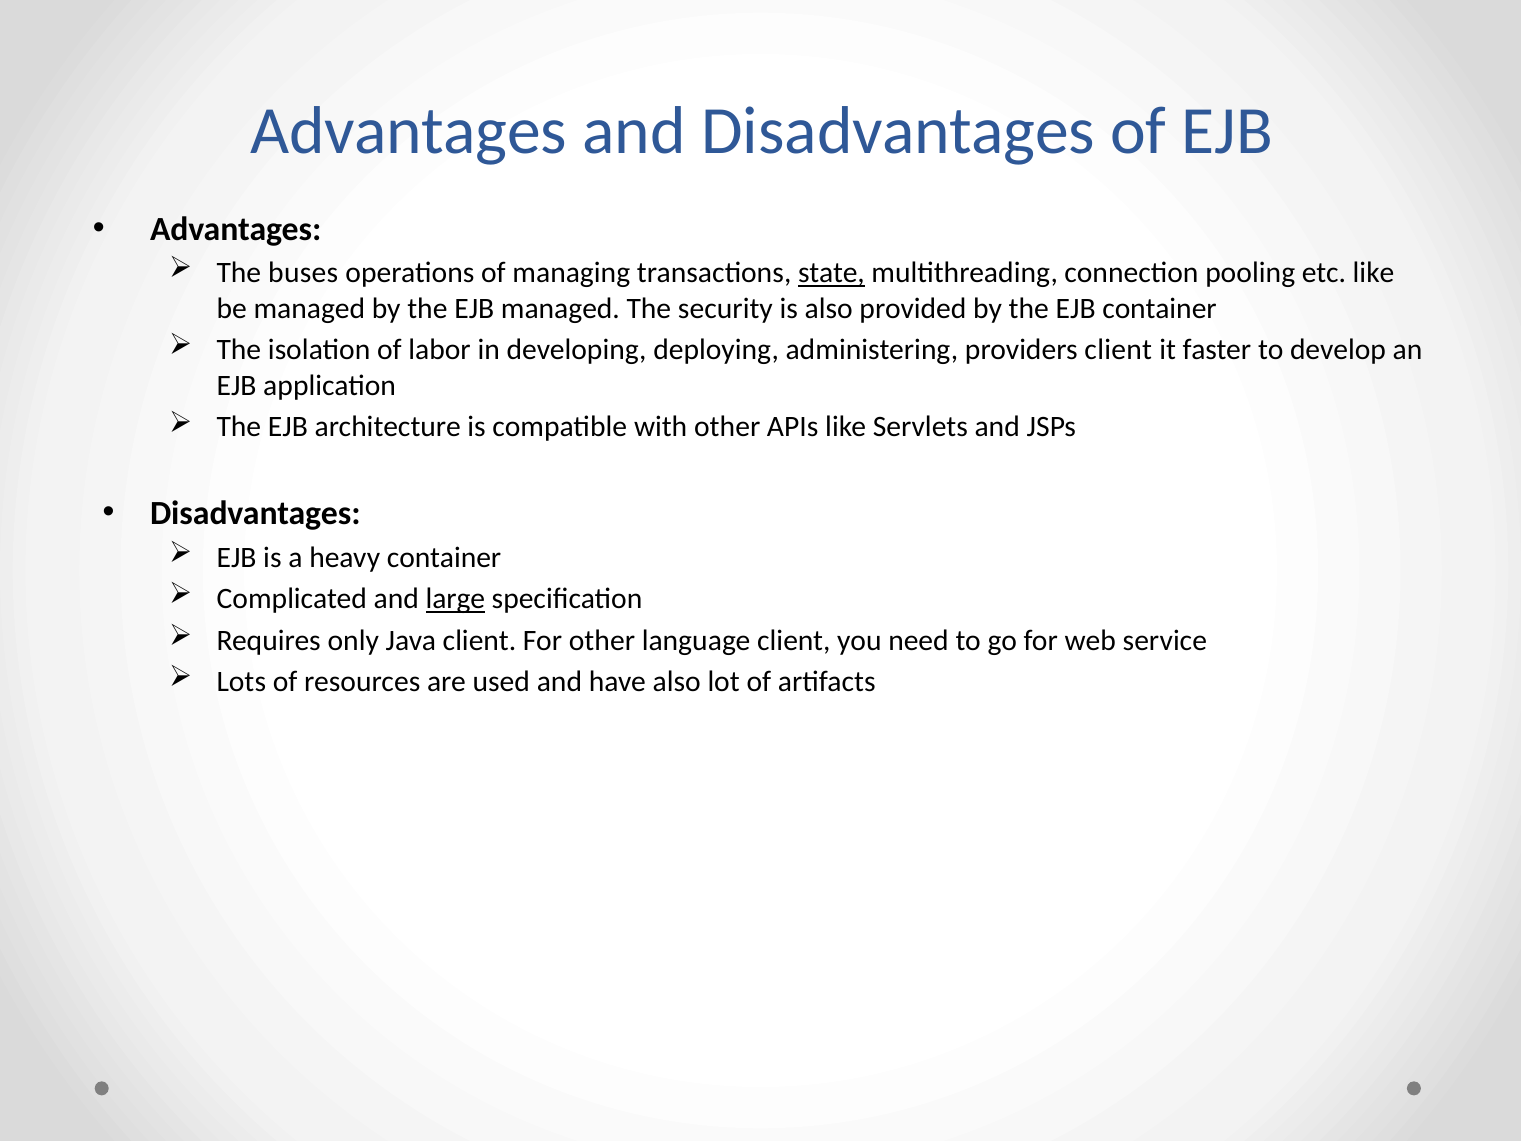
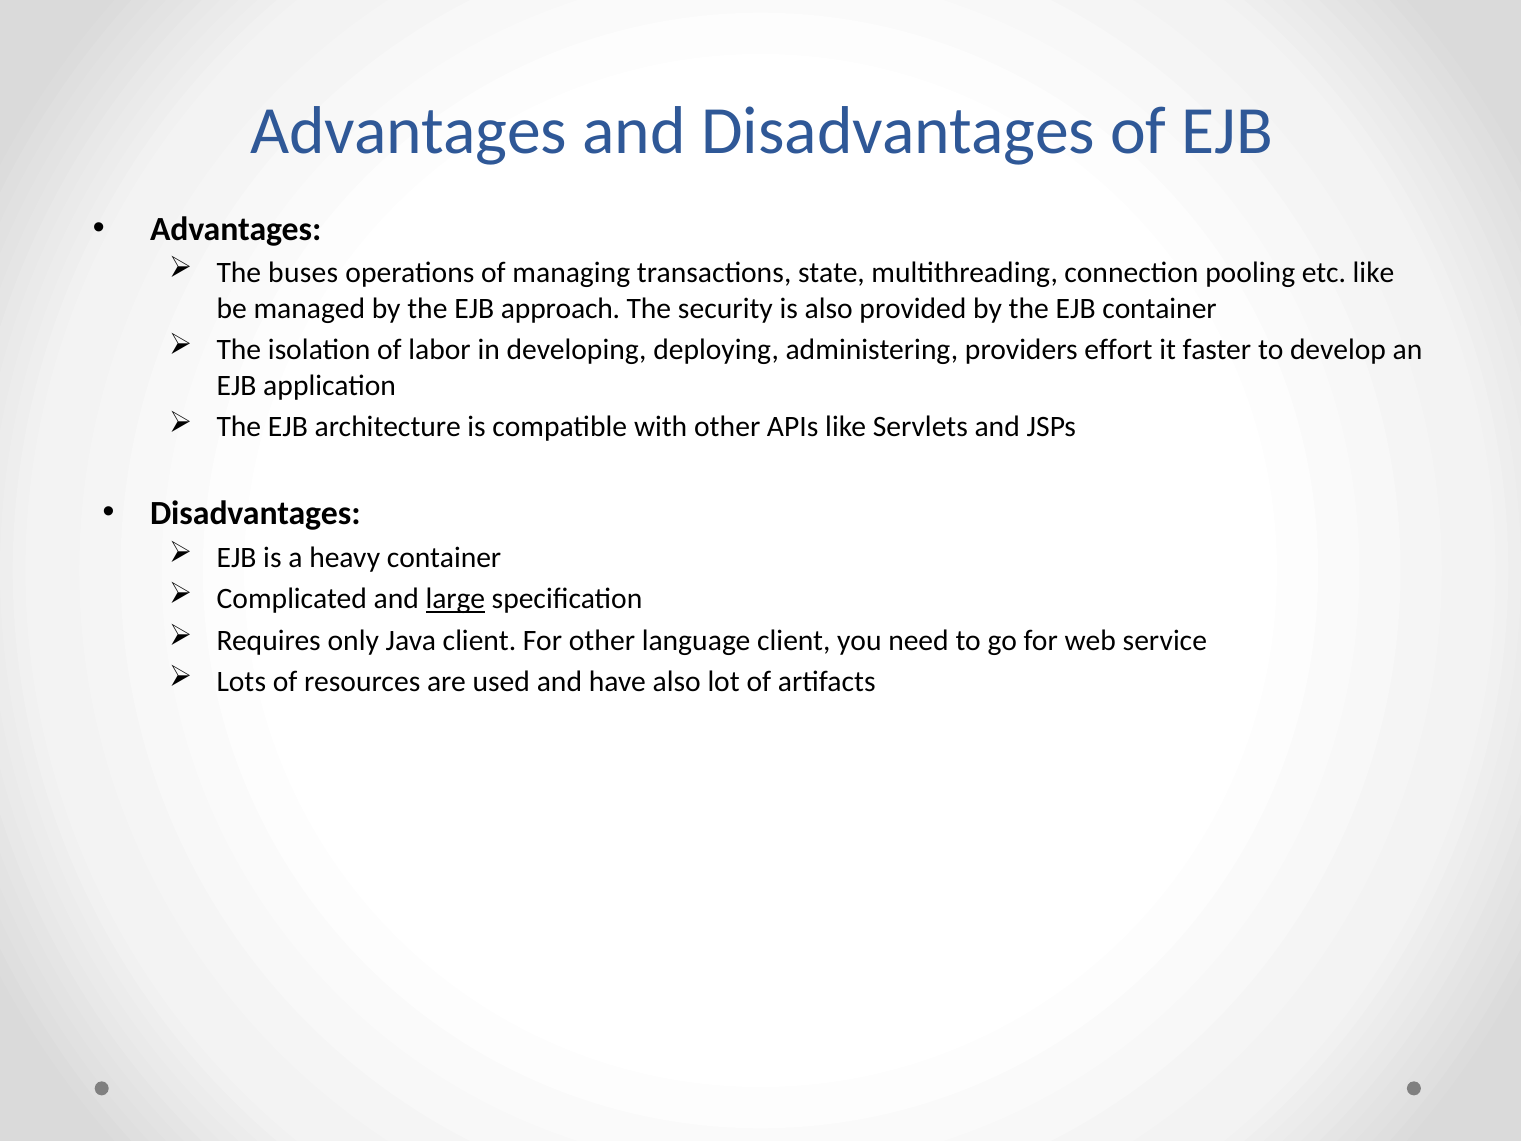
state underline: present -> none
EJB managed: managed -> approach
providers client: client -> effort
